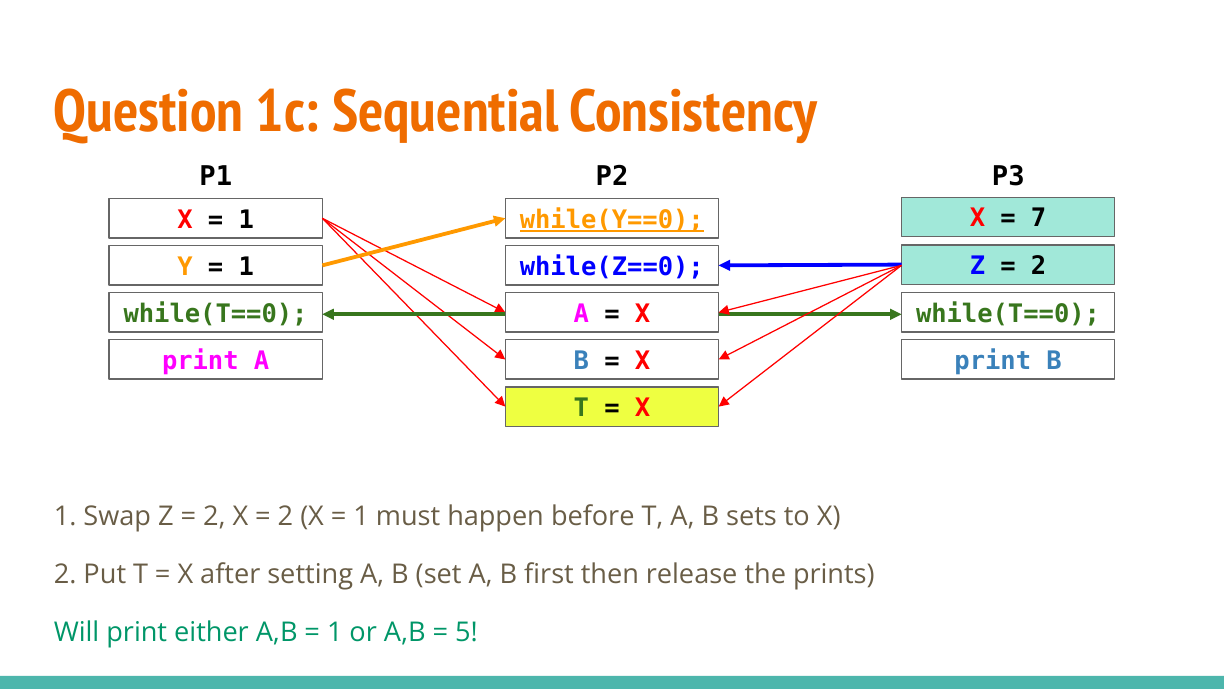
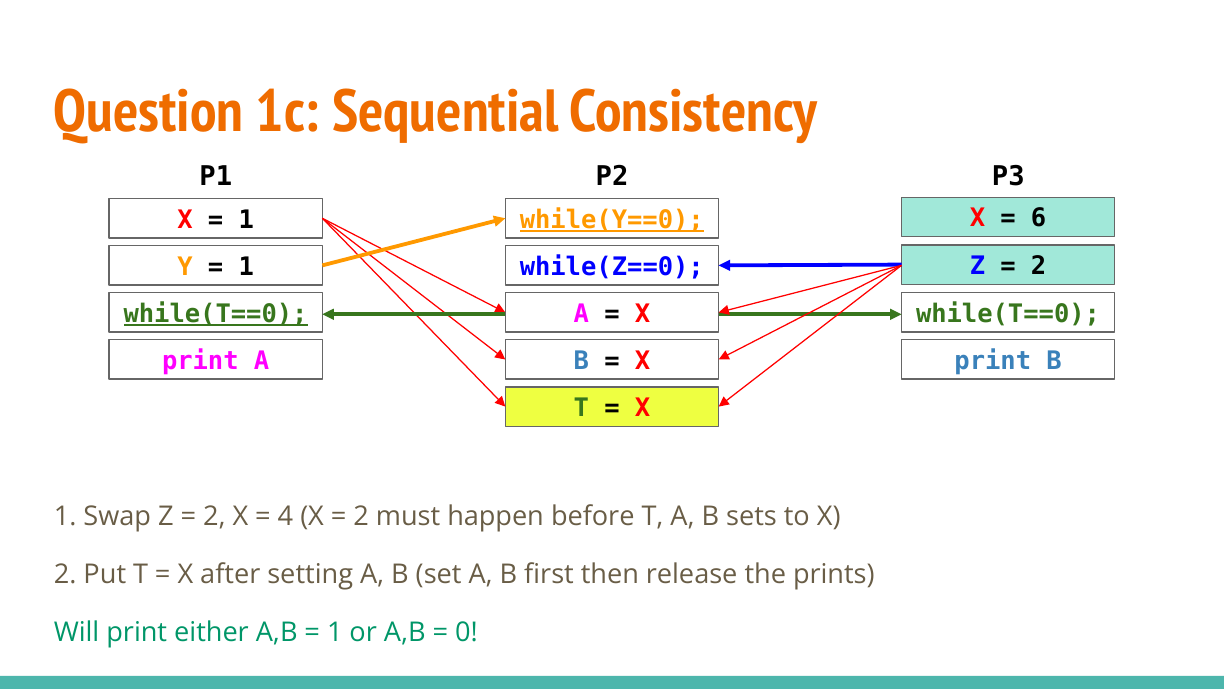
7: 7 -> 6
while(T==0 at (216, 314) underline: none -> present
2 at (285, 516): 2 -> 4
1 at (361, 516): 1 -> 2
5: 5 -> 0
